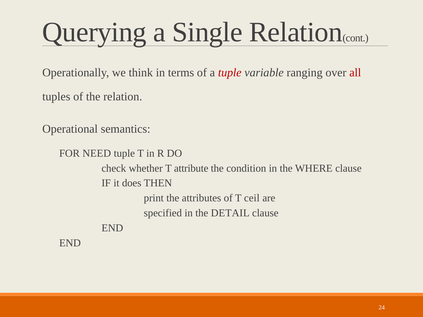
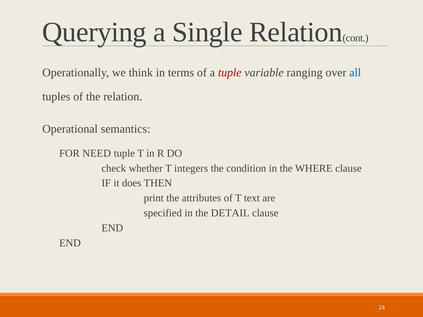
all colour: red -> blue
attribute: attribute -> integers
ceil: ceil -> text
